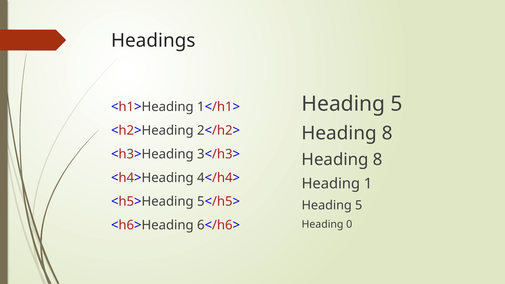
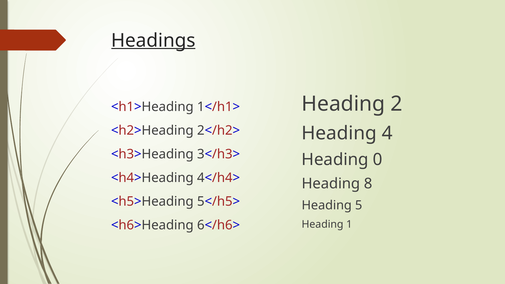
Headings underline: none -> present
5 at (397, 104): 5 -> 2
8 at (387, 133): 8 -> 4
8 at (378, 160): 8 -> 0
1: 1 -> 8
0: 0 -> 1
